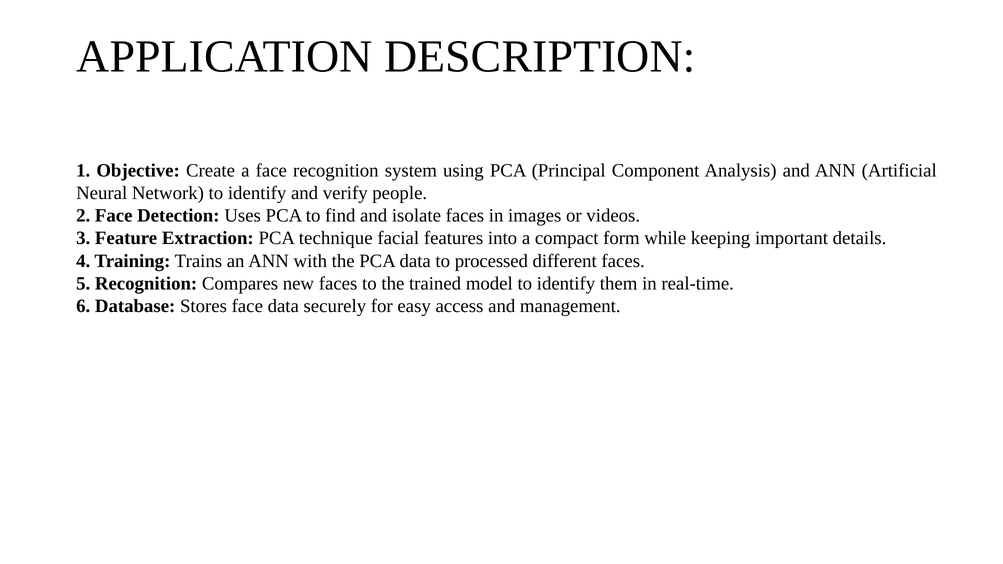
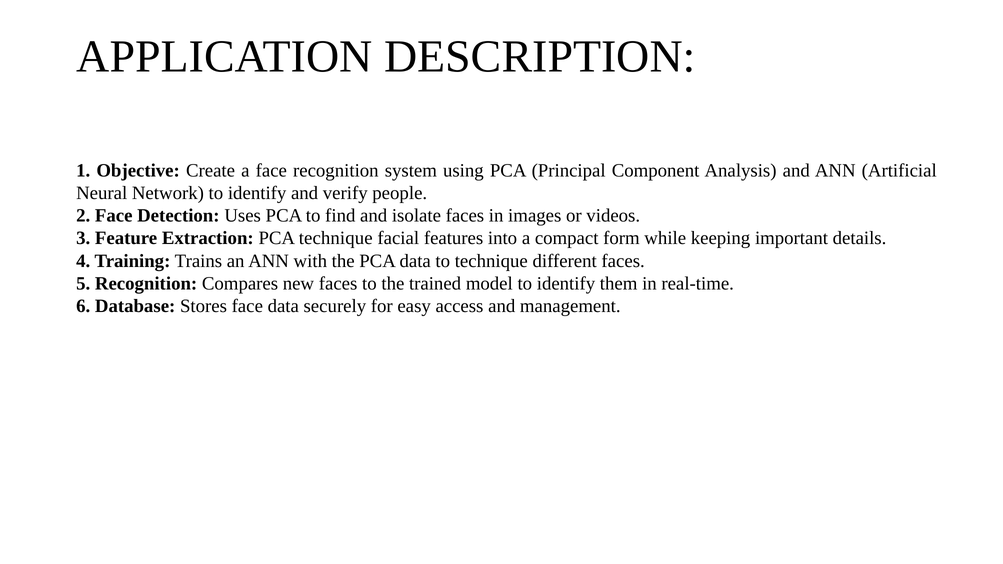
to processed: processed -> technique
